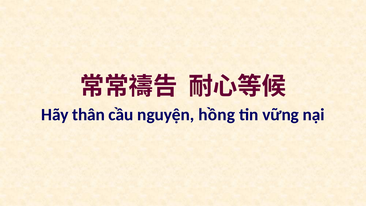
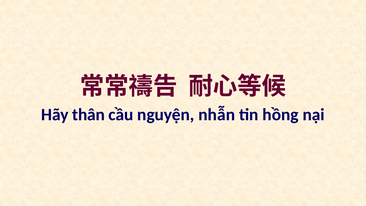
hồng: hồng -> nhẫn
vững: vững -> hồng
